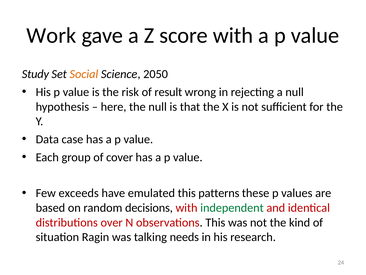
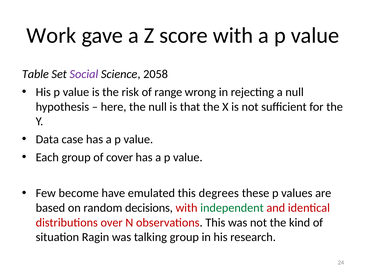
Study: Study -> Table
Social colour: orange -> purple
2050: 2050 -> 2058
result: result -> range
exceeds: exceeds -> become
patterns: patterns -> degrees
talking needs: needs -> group
